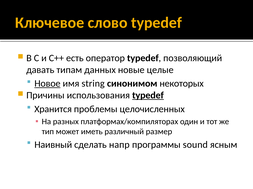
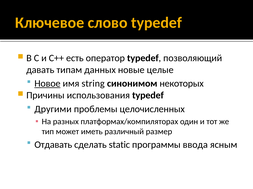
typedef at (148, 96) underline: present -> none
Хранится: Хранится -> Другими
Наивный: Наивный -> Отдавать
напр: напр -> static
sound: sound -> ввода
